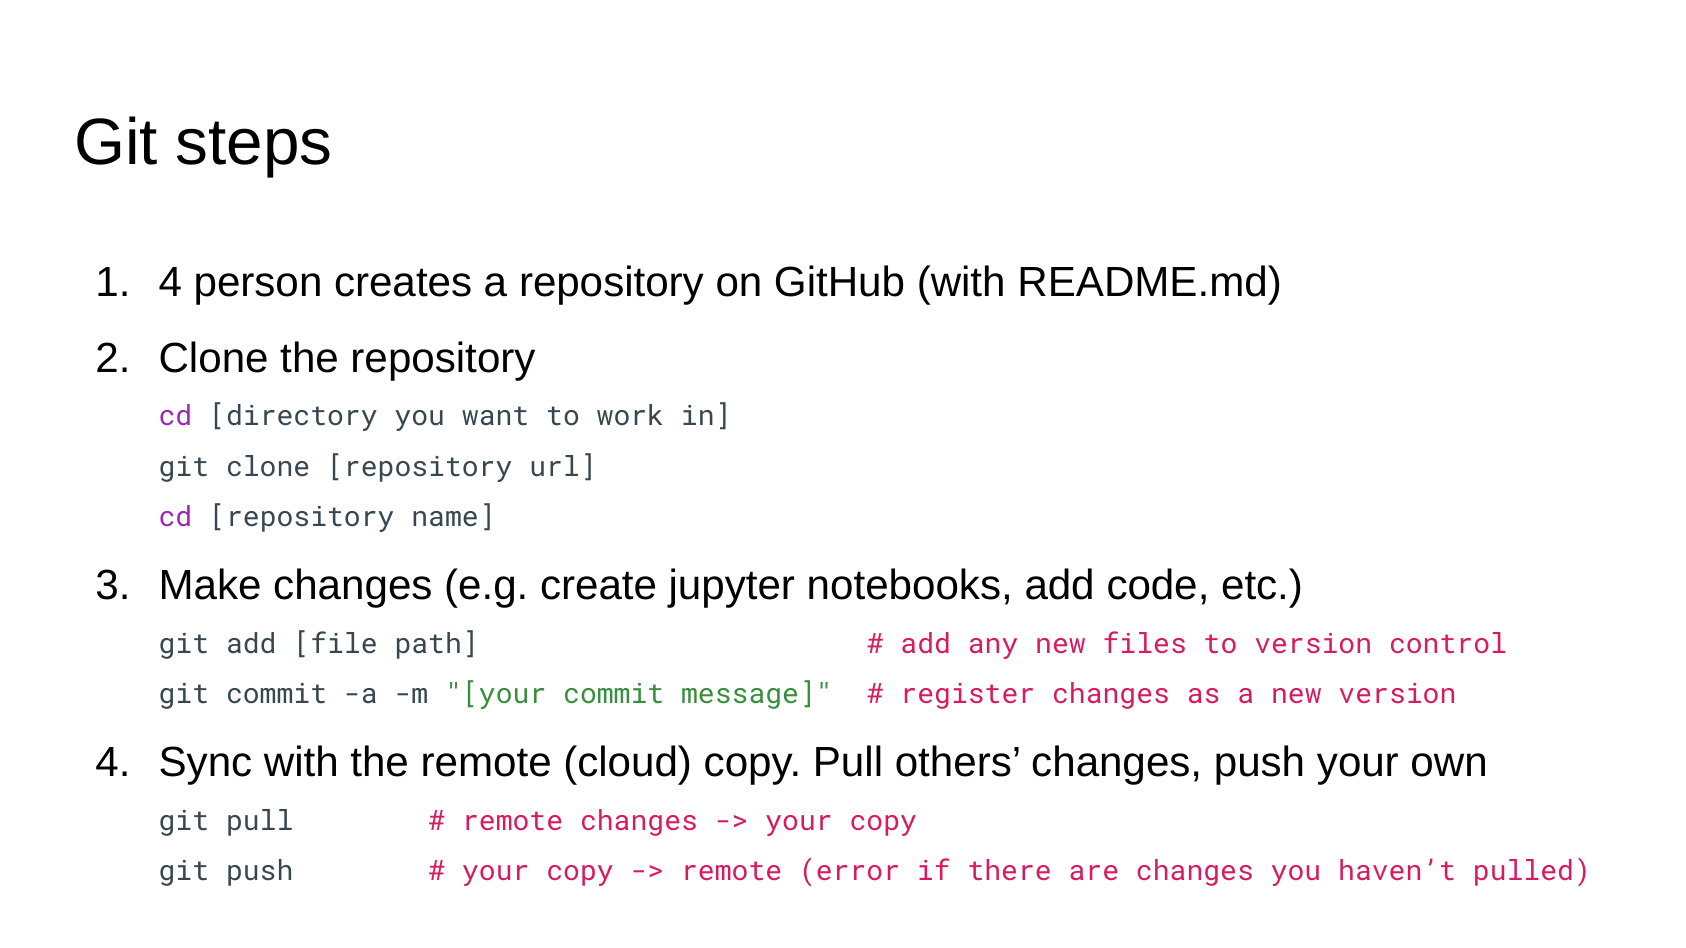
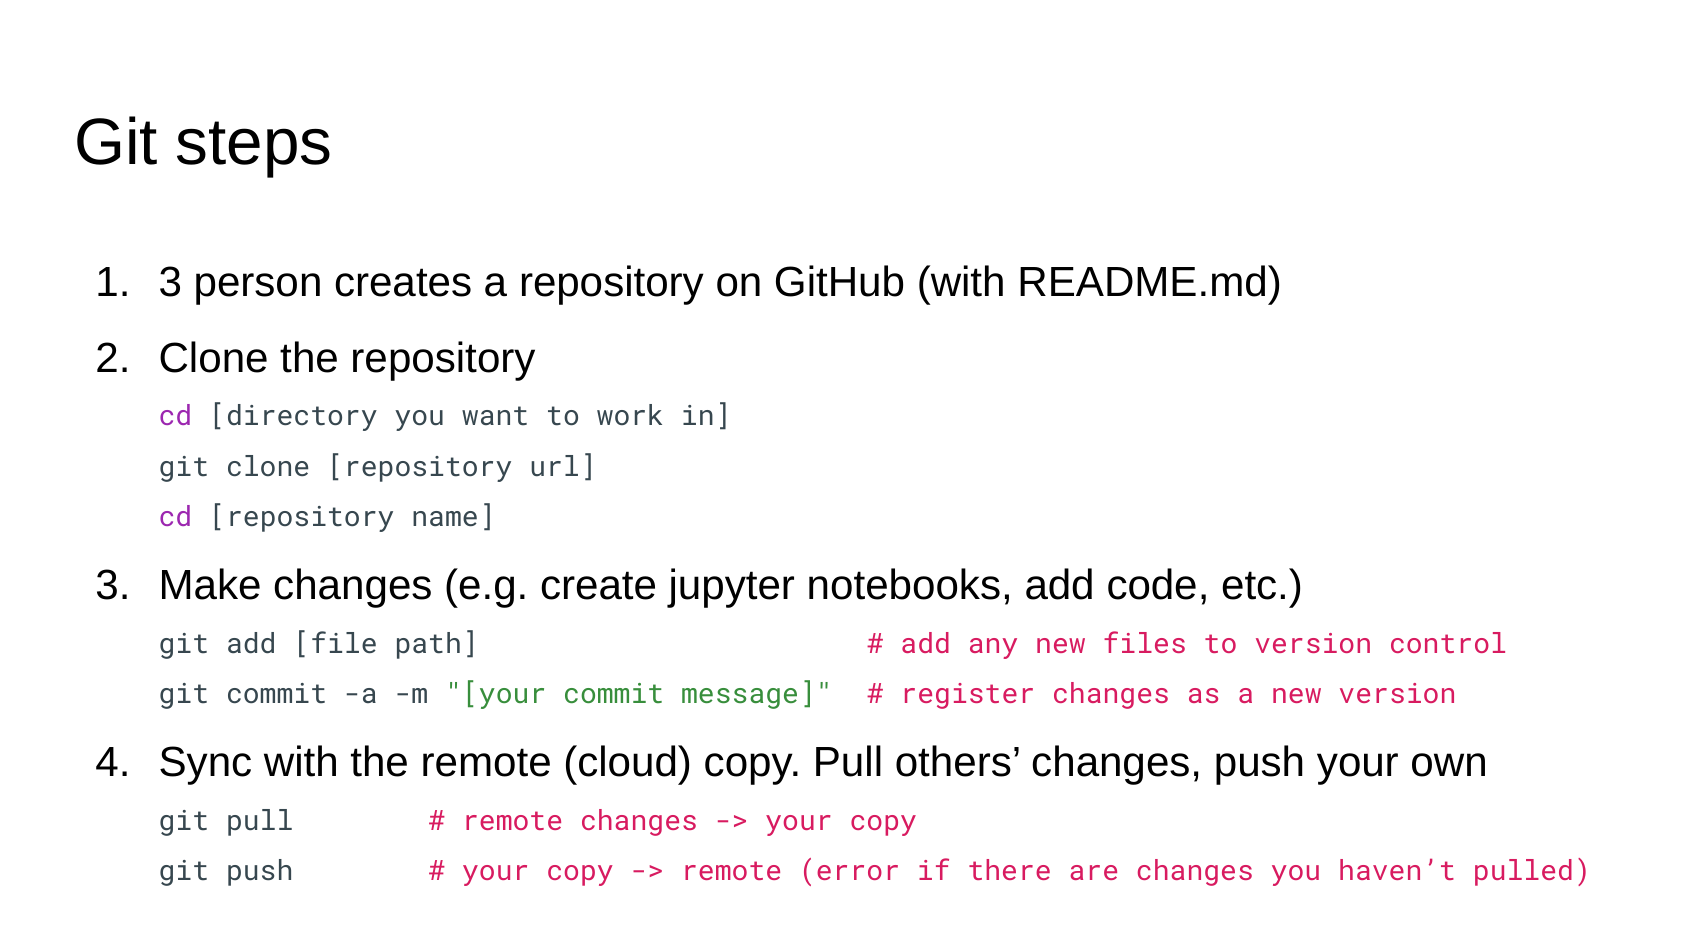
1 4: 4 -> 3
